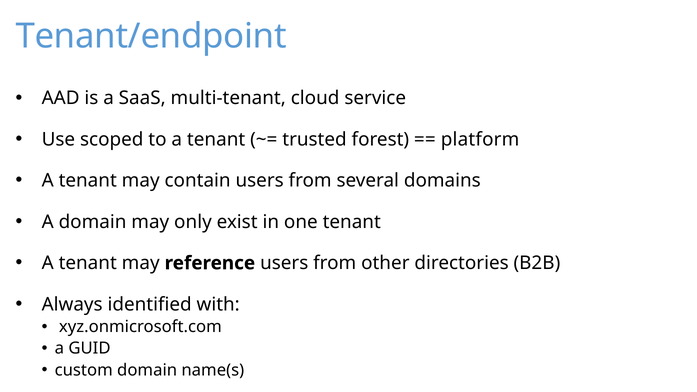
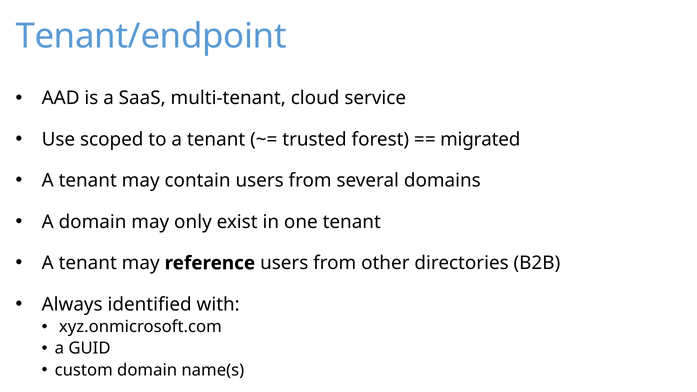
platform: platform -> migrated
